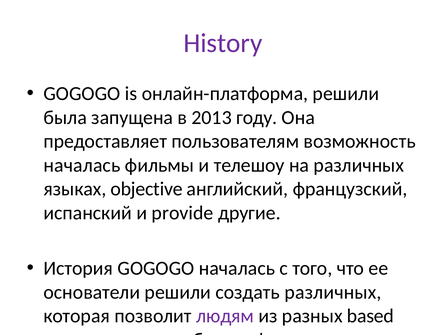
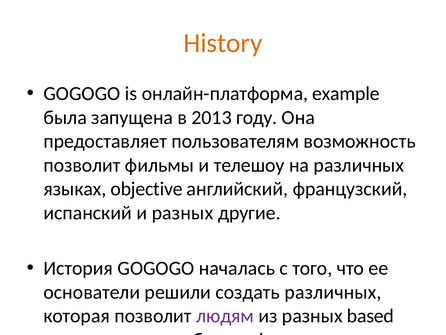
History colour: purple -> orange
онлайн-платформа решили: решили -> example
началась at (82, 165): началась -> позволит
и provide: provide -> разных
